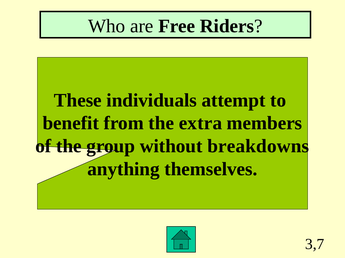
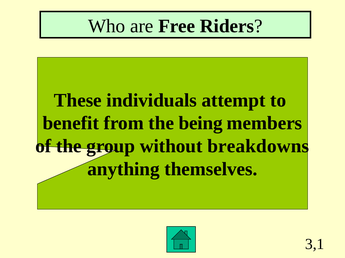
extra: extra -> being
3,7: 3,7 -> 3,1
